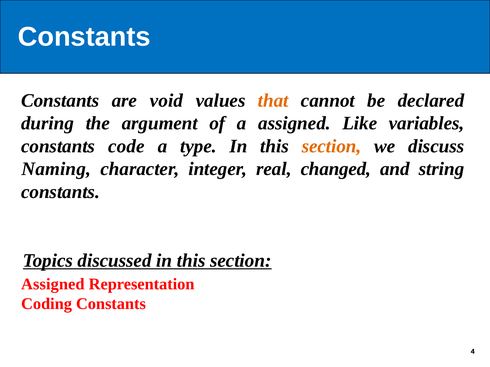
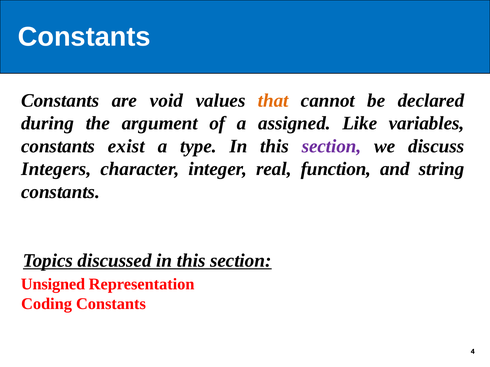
code: code -> exist
section at (332, 146) colour: orange -> purple
Naming: Naming -> Integers
changed: changed -> function
Assigned at (53, 285): Assigned -> Unsigned
